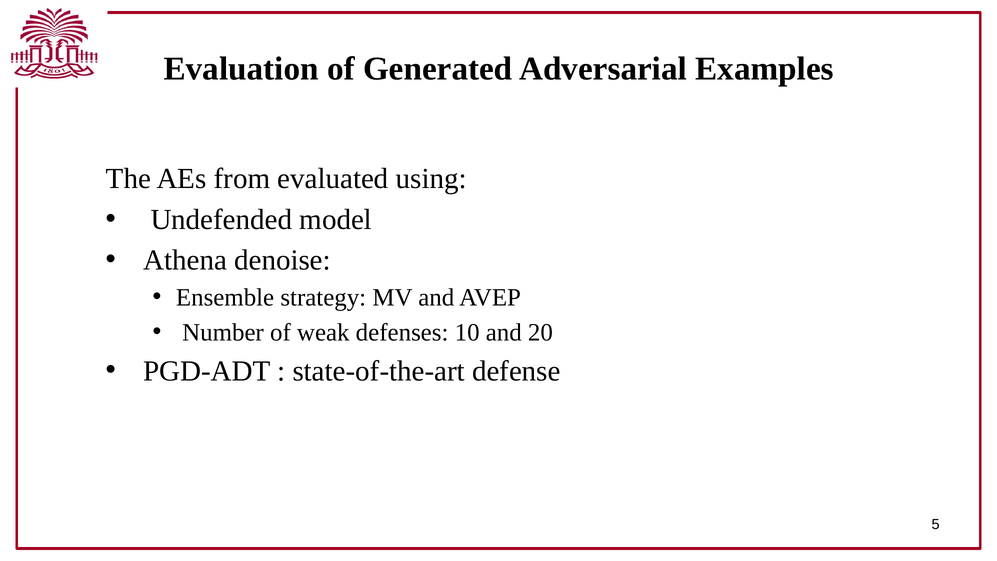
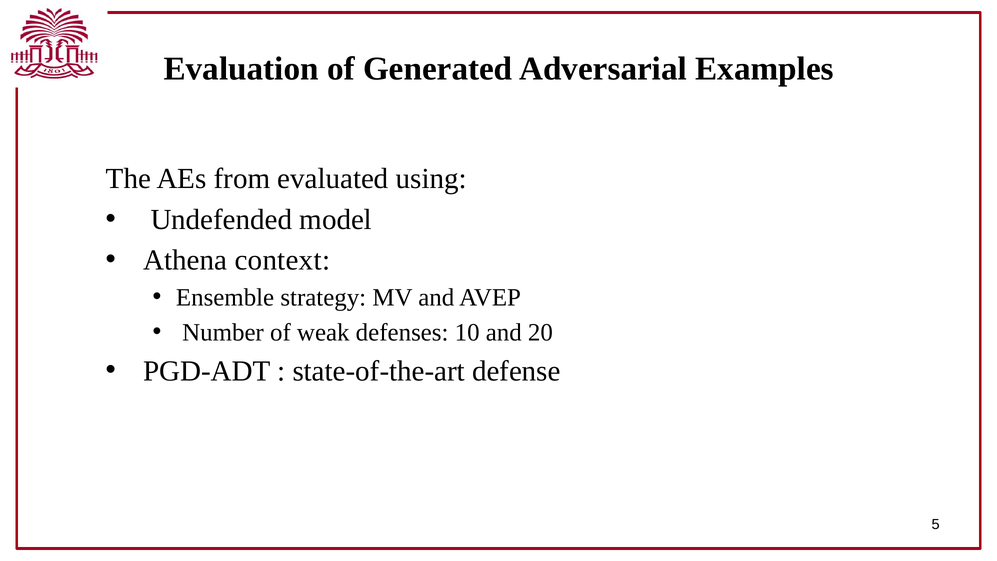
denoise: denoise -> context
